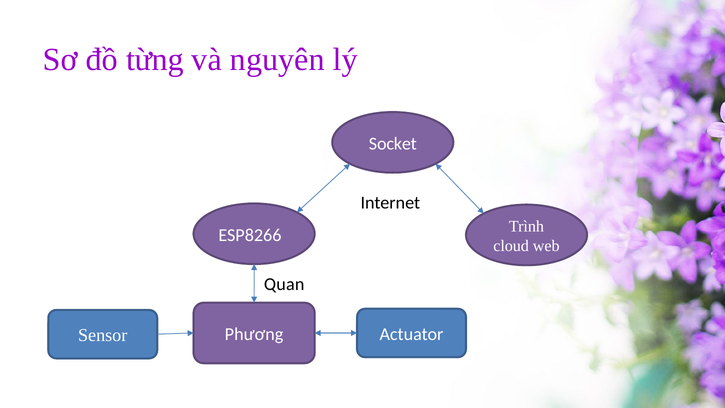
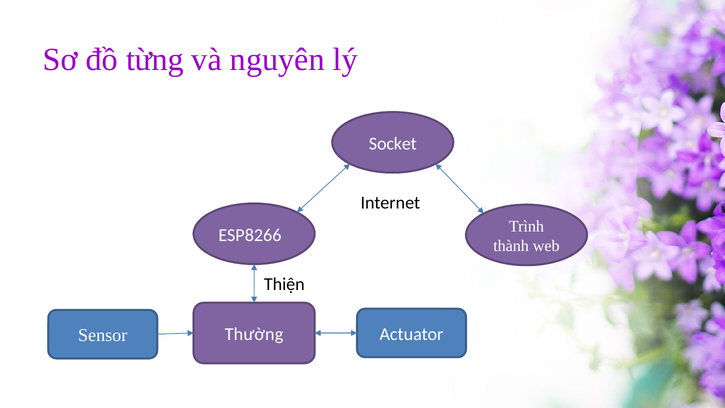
cloud: cloud -> thành
Quan: Quan -> Thiện
Phương: Phương -> Thường
